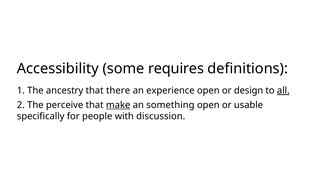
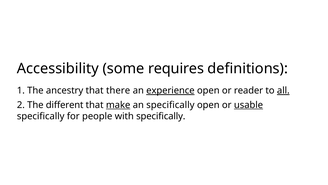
experience underline: none -> present
design: design -> reader
perceive: perceive -> different
an something: something -> specifically
usable underline: none -> present
with discussion: discussion -> specifically
